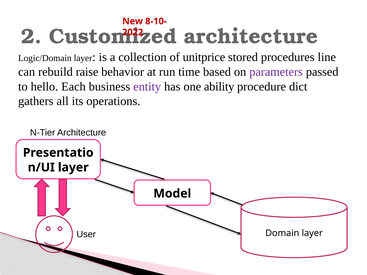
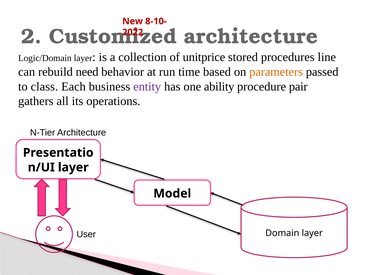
raise: raise -> need
parameters colour: purple -> orange
hello: hello -> class
dict: dict -> pair
